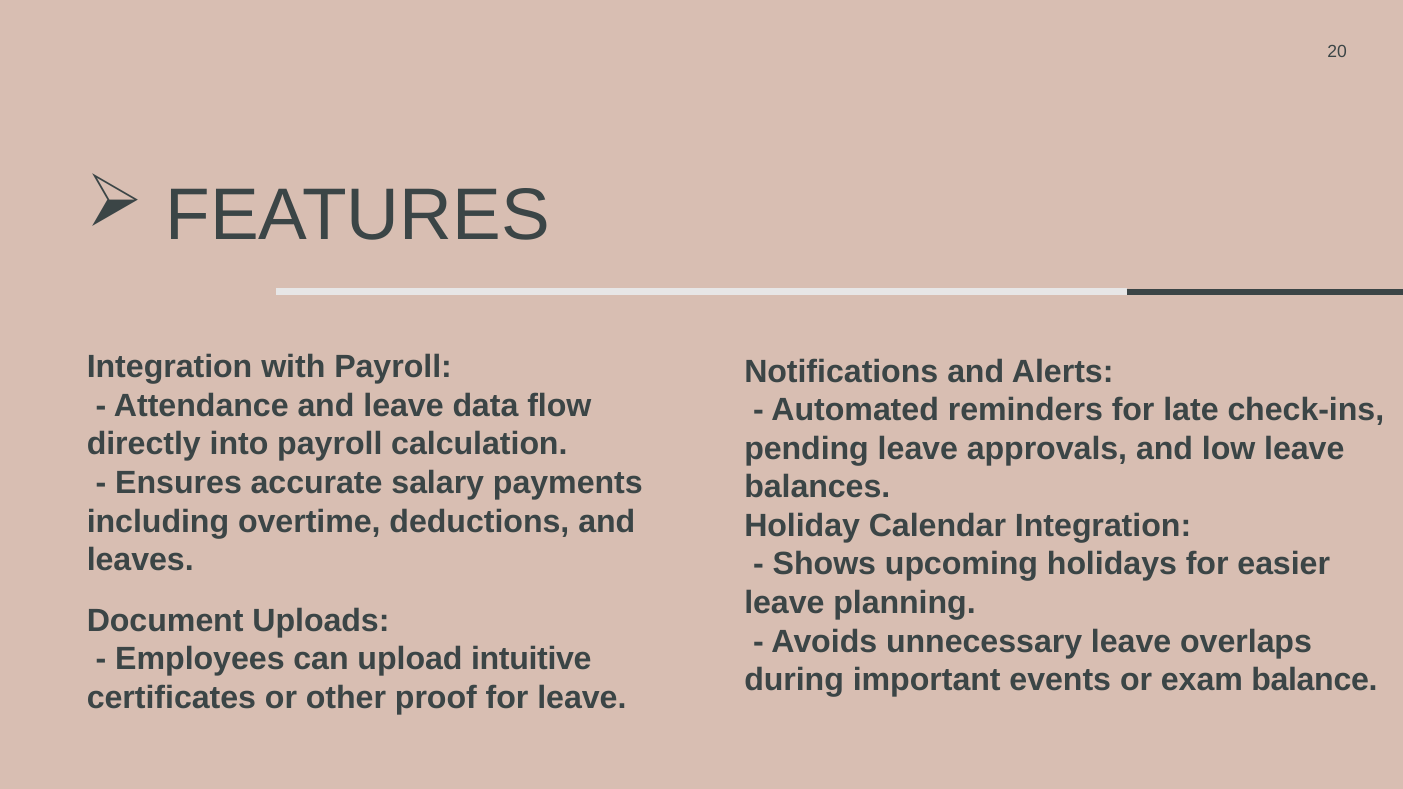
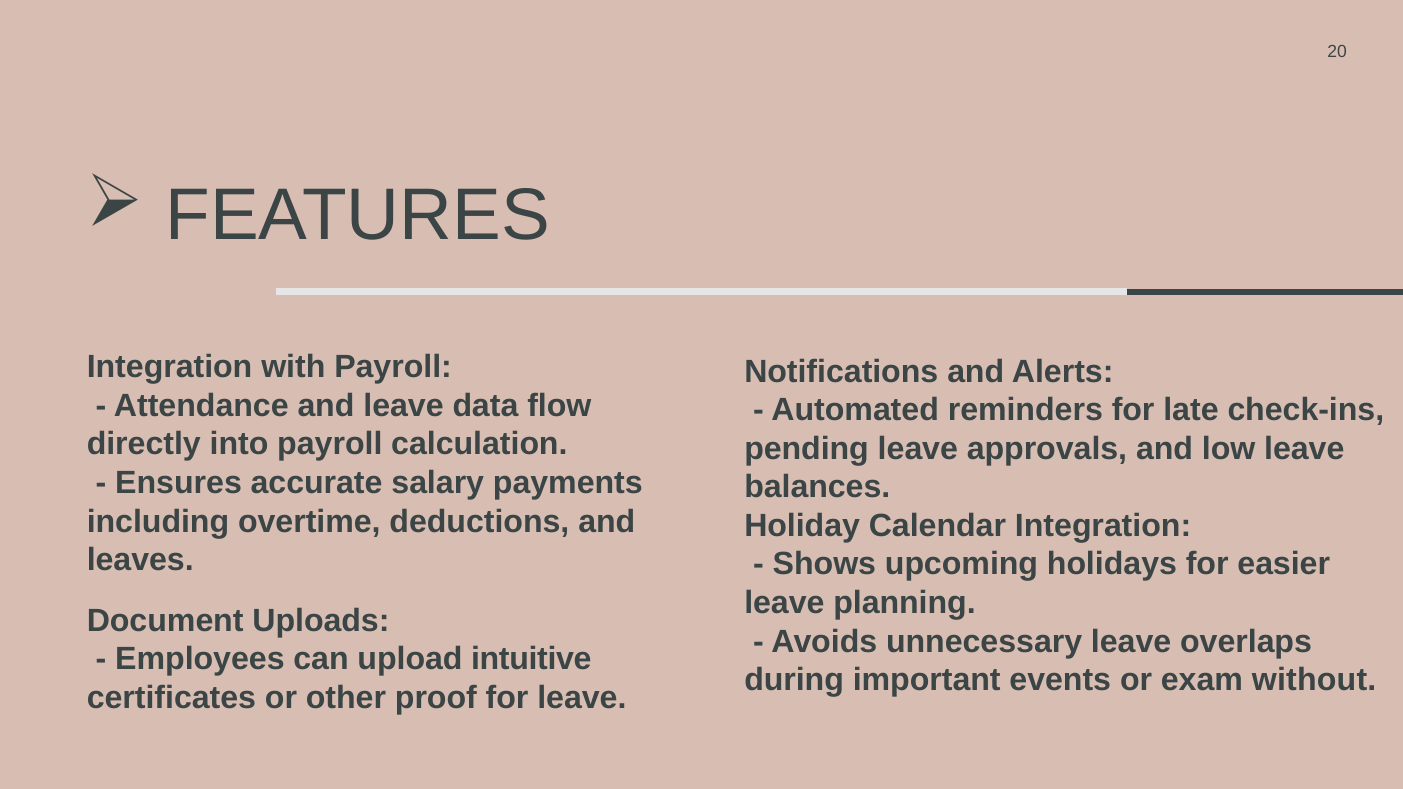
balance: balance -> without
